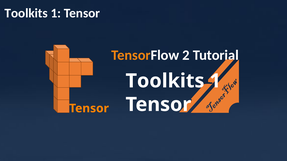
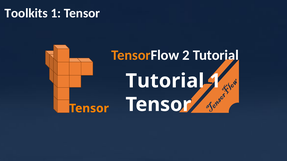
Toolkits at (165, 81): Toolkits -> Tutorial
